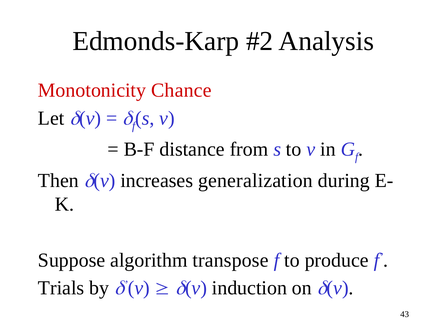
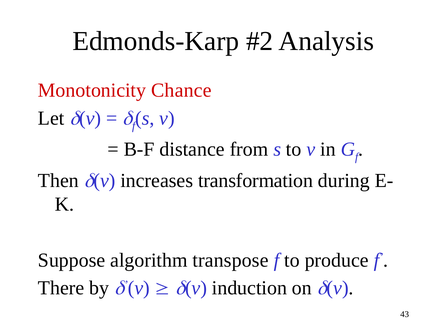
generalization: generalization -> transformation
Trials: Trials -> There
